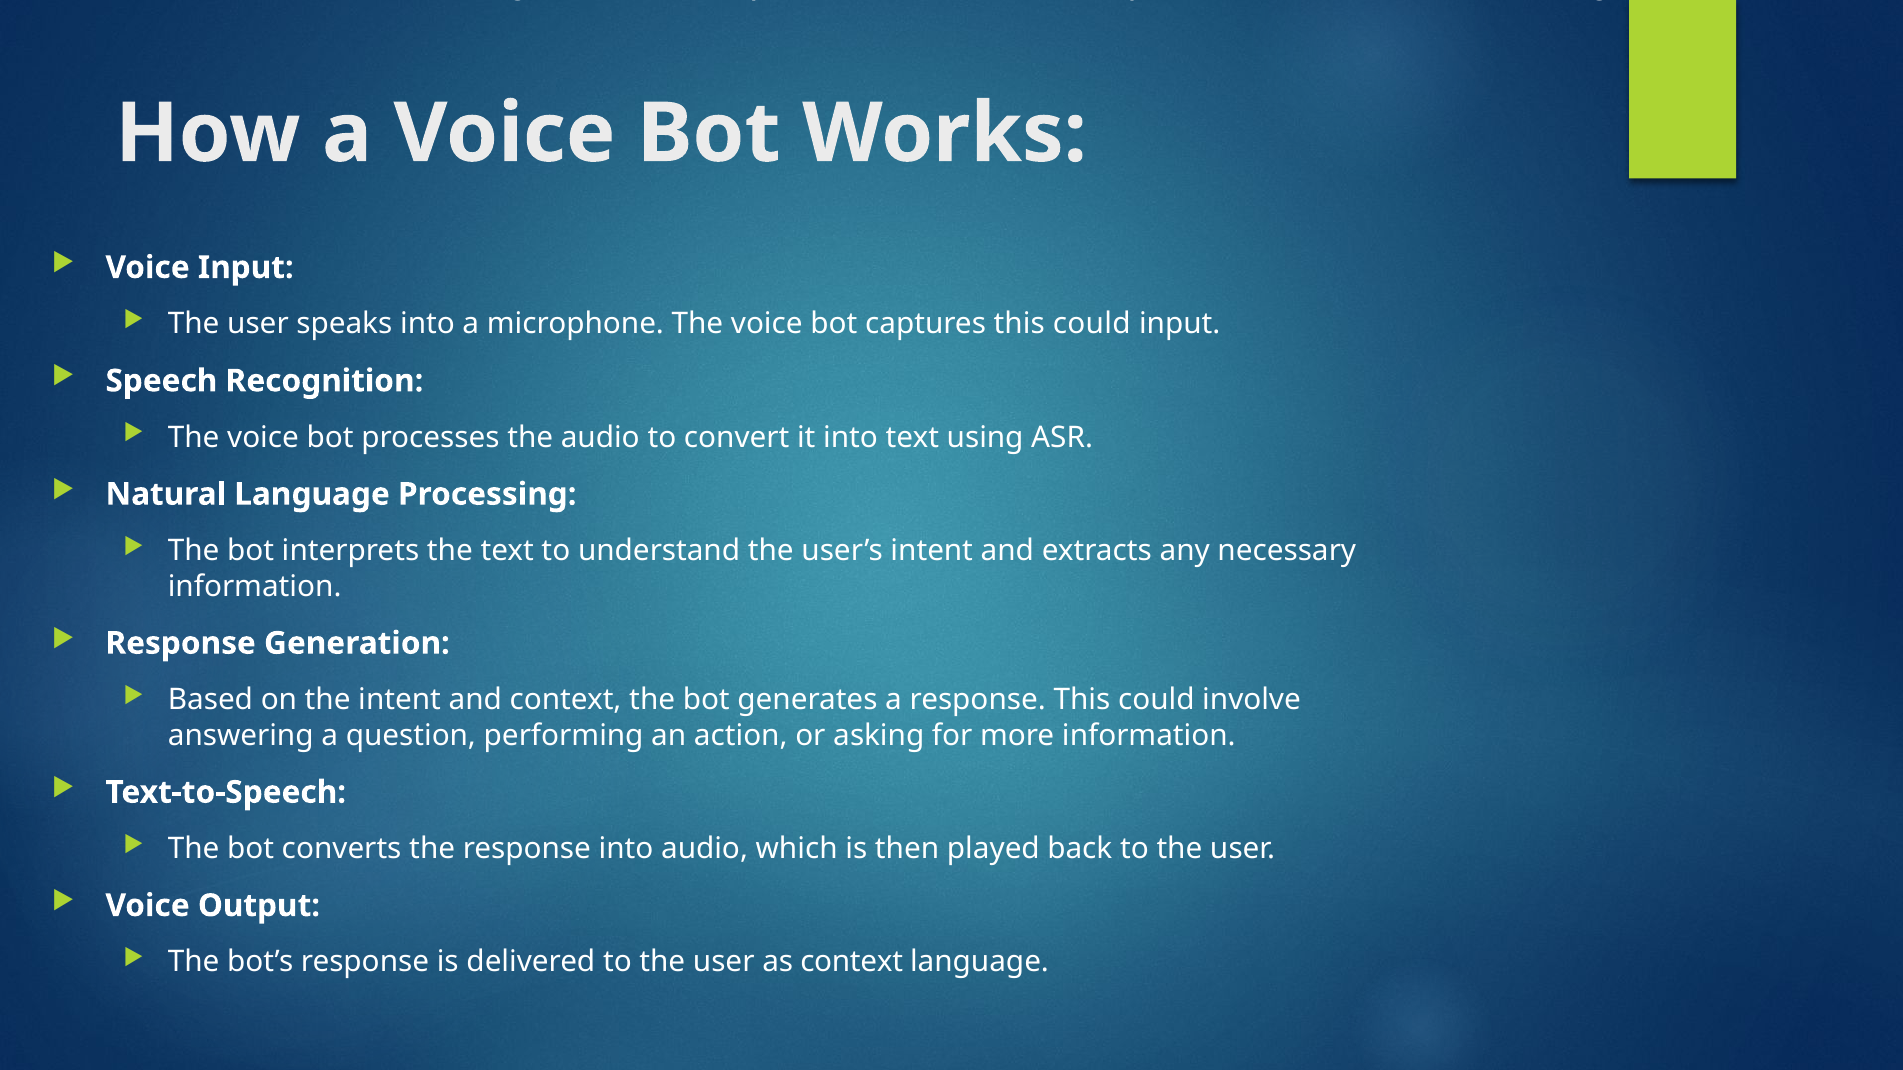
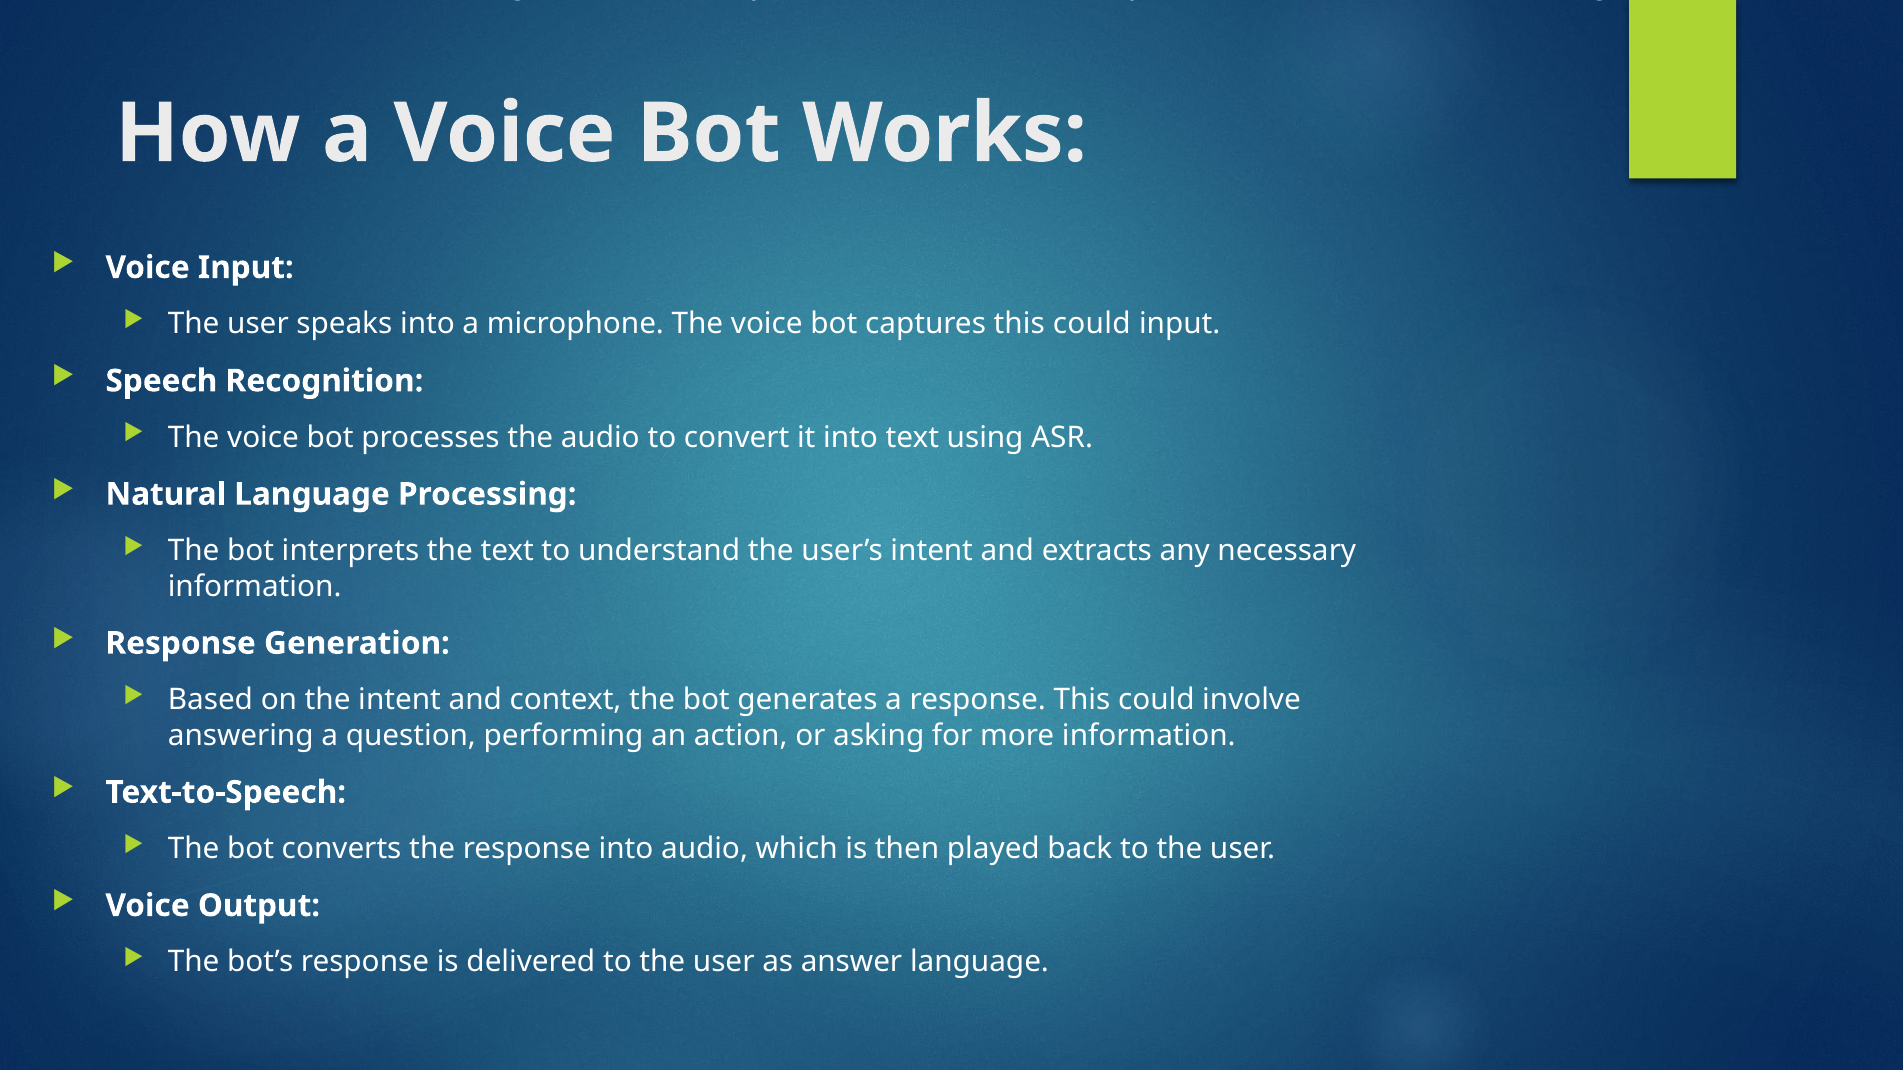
as context: context -> answer
